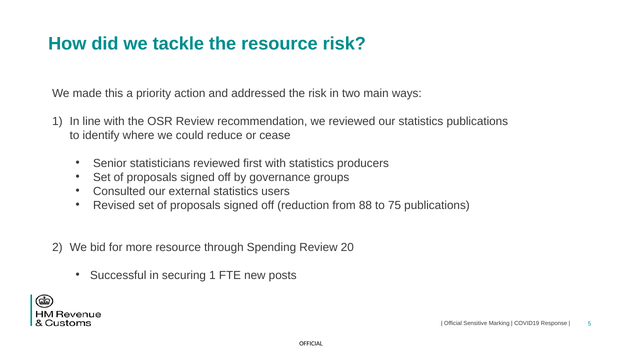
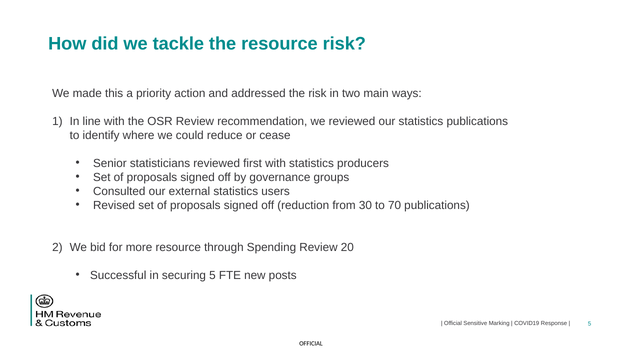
88: 88 -> 30
75: 75 -> 70
securing 1: 1 -> 5
